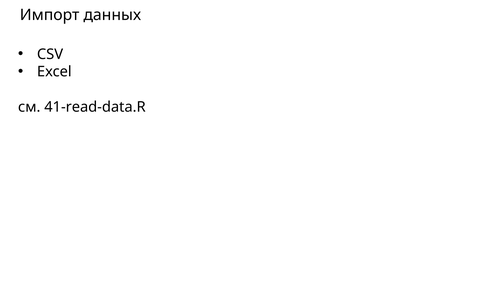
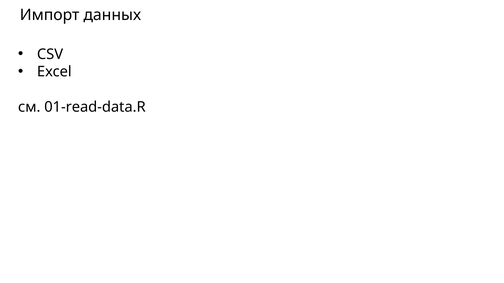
41-read-data.R: 41-read-data.R -> 01-read-data.R
